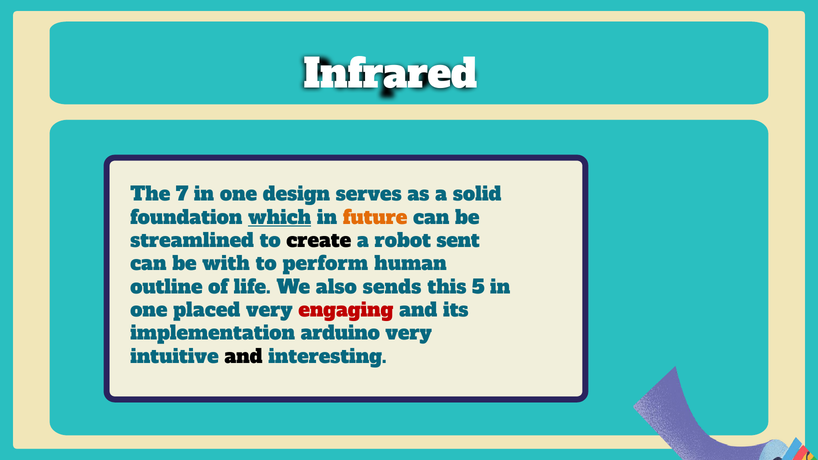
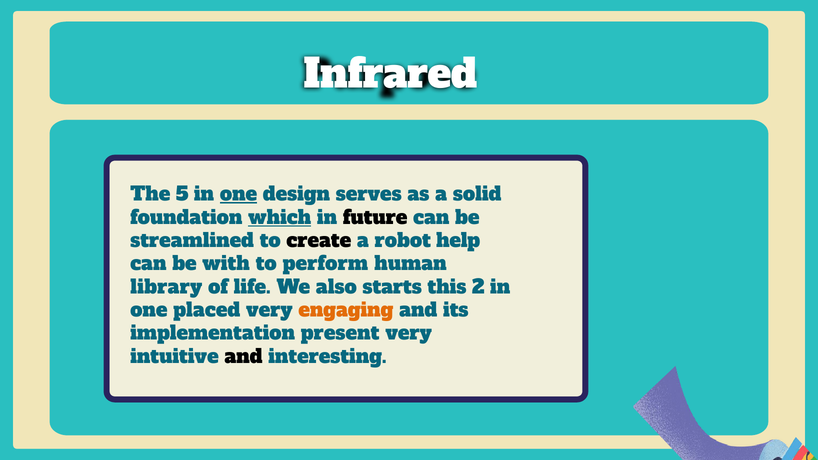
7: 7 -> 5
one at (239, 195) underline: none -> present
future colour: orange -> black
sent: sent -> help
outline: outline -> library
sends: sends -> starts
5: 5 -> 2
engaging colour: red -> orange
arduino: arduino -> present
